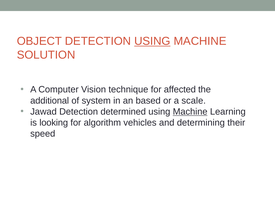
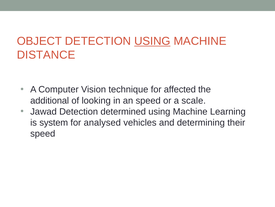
SOLUTION: SOLUTION -> DISTANCE
system: system -> looking
an based: based -> speed
Machine at (190, 111) underline: present -> none
looking: looking -> system
algorithm: algorithm -> analysed
